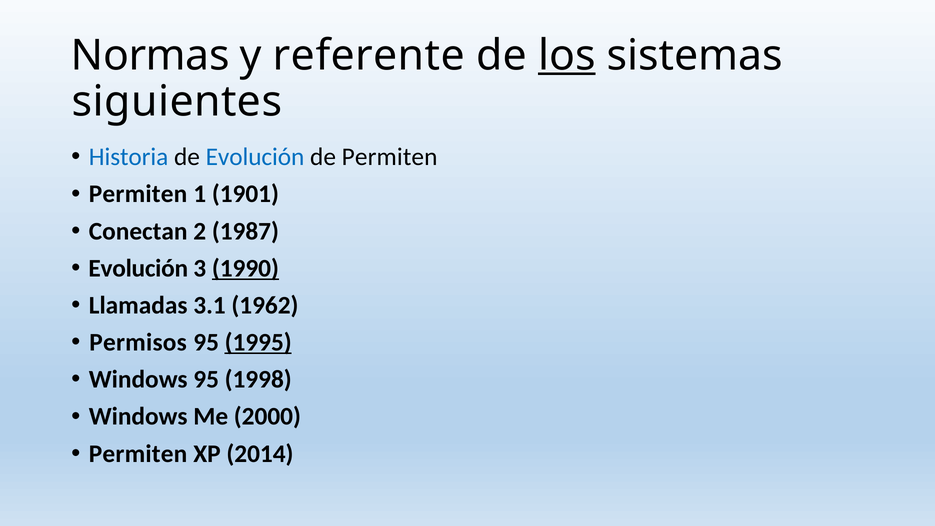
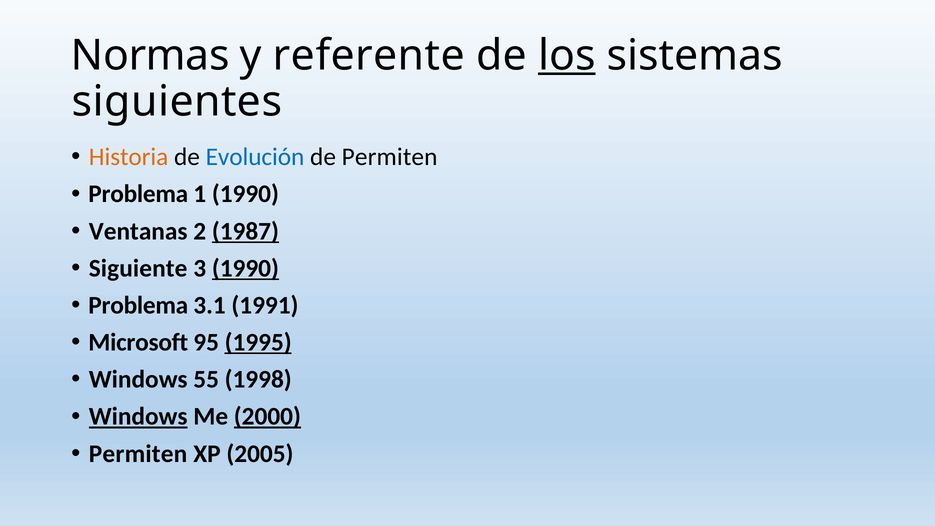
Historia colour: blue -> orange
Permiten at (138, 194): Permiten -> Problema
1 1901: 1901 -> 1990
Conectan: Conectan -> Ventanas
1987 underline: none -> present
Evolución at (138, 268): Evolución -> Siguiente
Llamadas at (138, 305): Llamadas -> Problema
1962: 1962 -> 1991
Permisos: Permisos -> Microsoft
Windows 95: 95 -> 55
Windows at (138, 417) underline: none -> present
2000 underline: none -> present
2014: 2014 -> 2005
